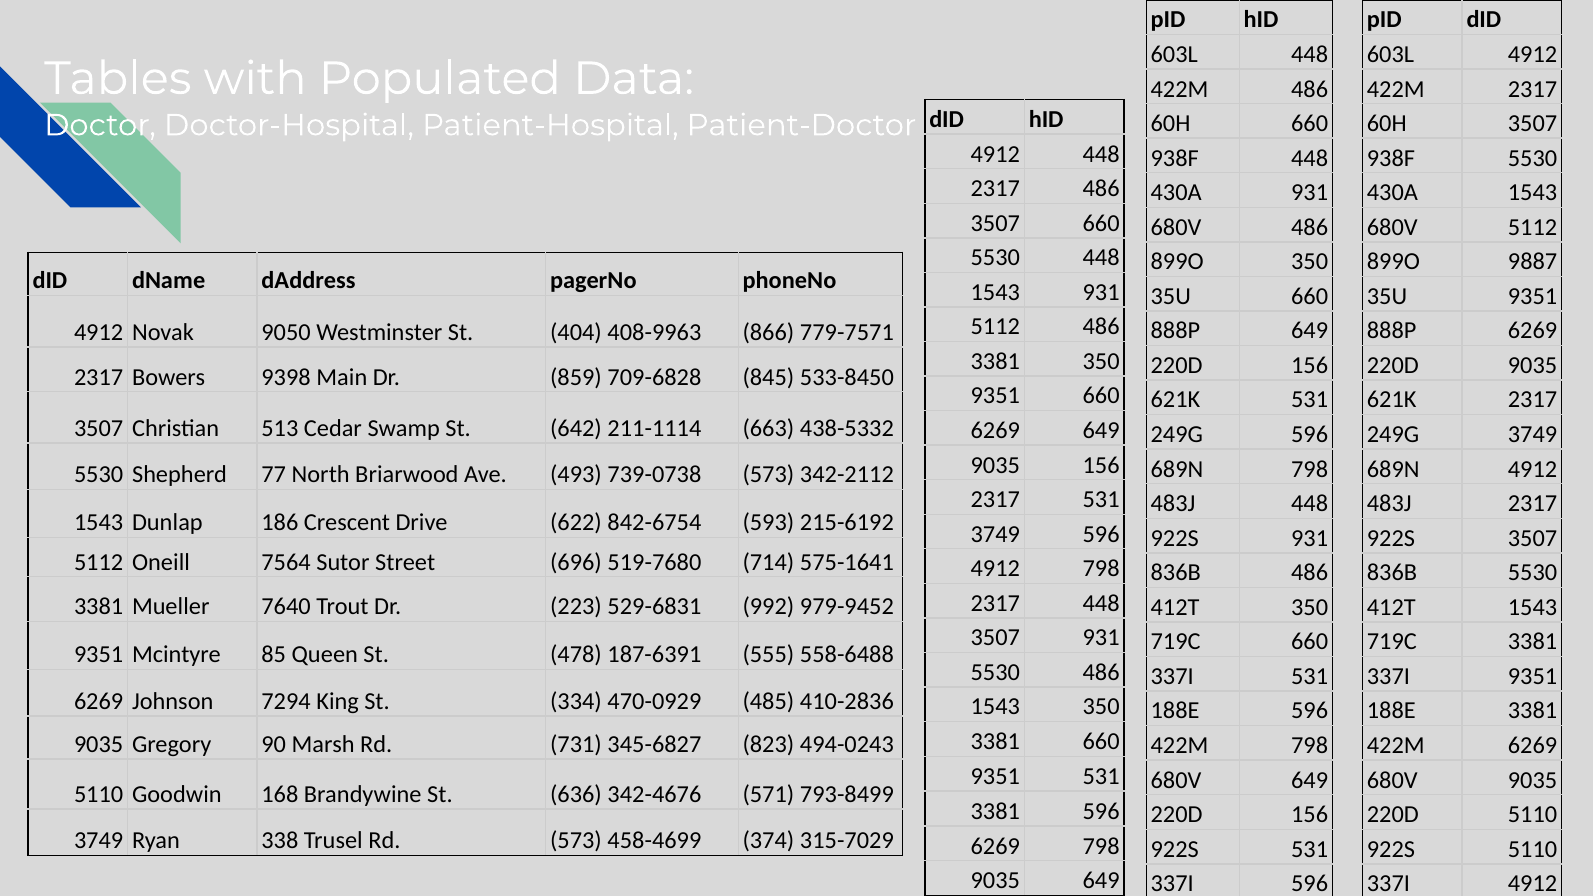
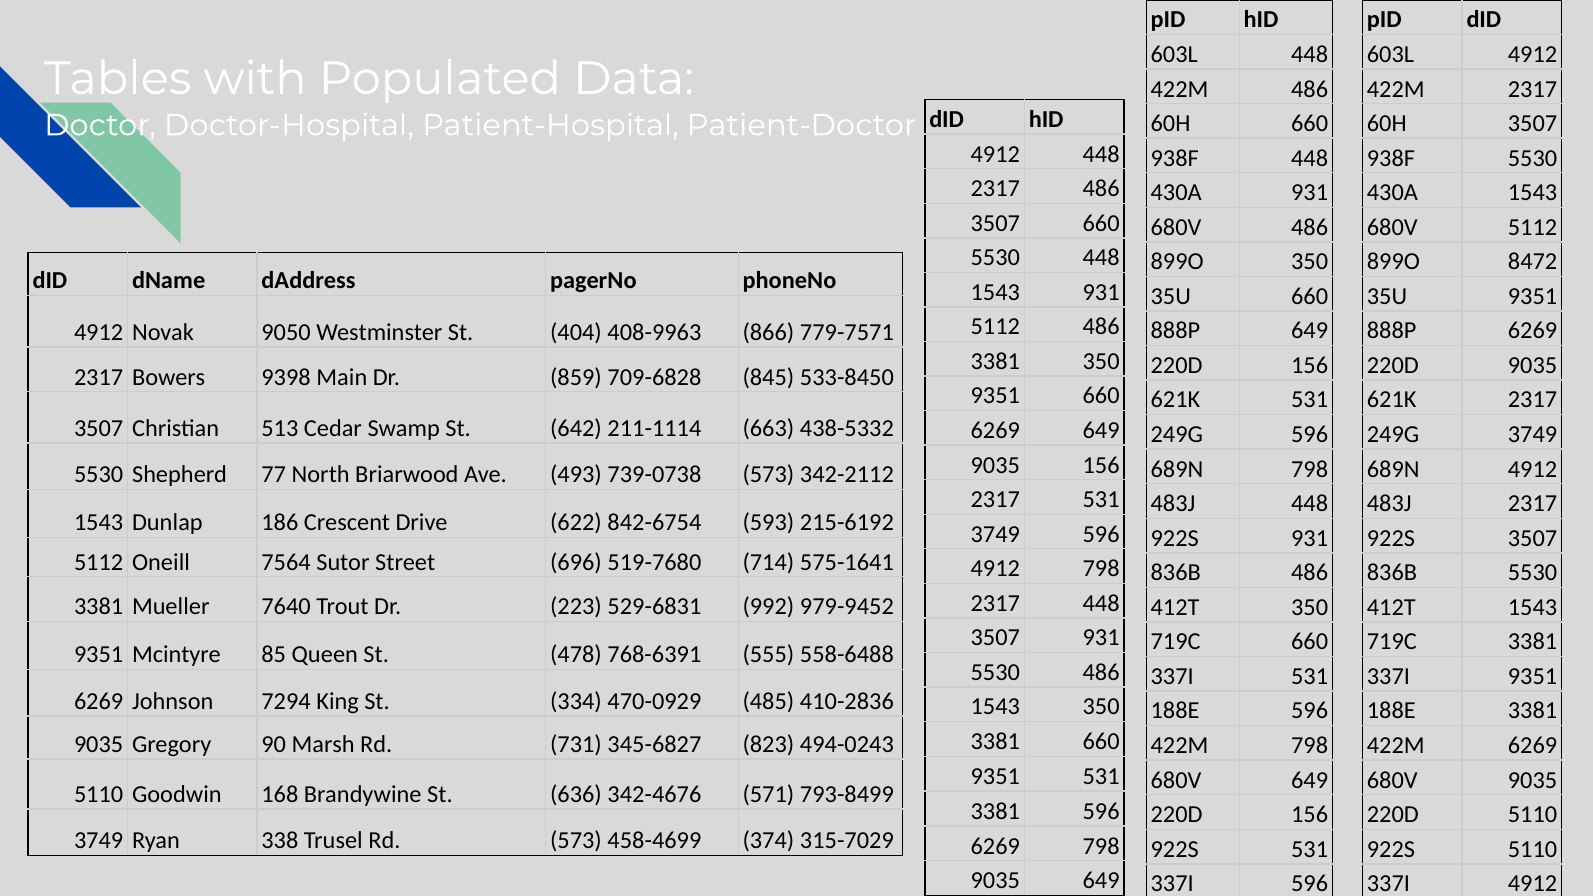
9887: 9887 -> 8472
187-6391: 187-6391 -> 768-6391
